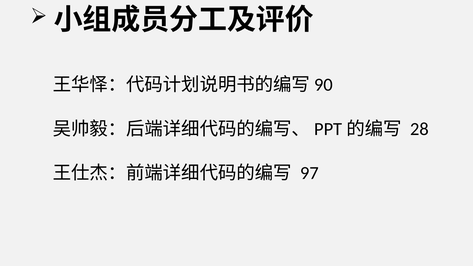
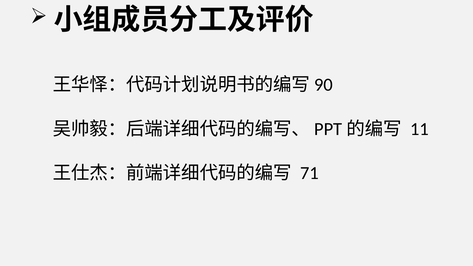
28: 28 -> 11
97: 97 -> 71
